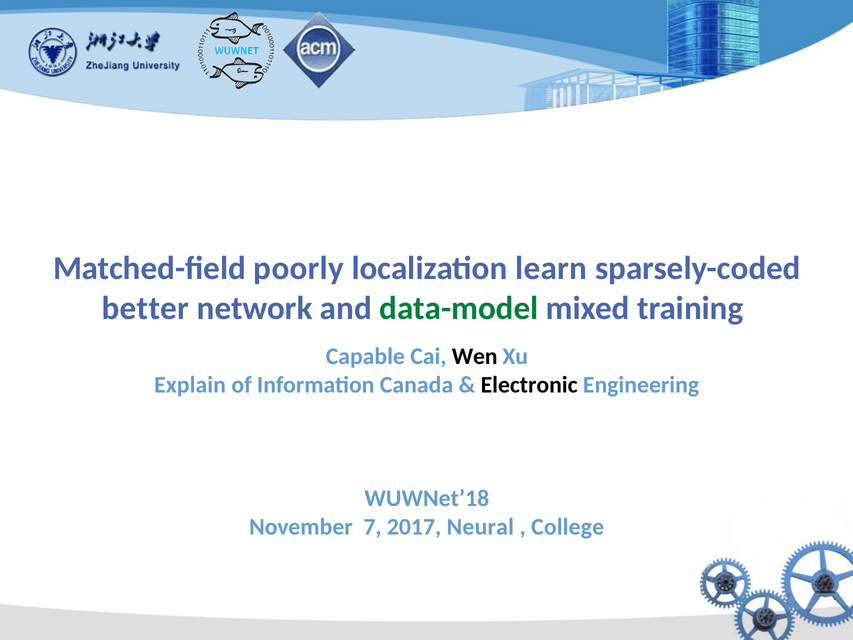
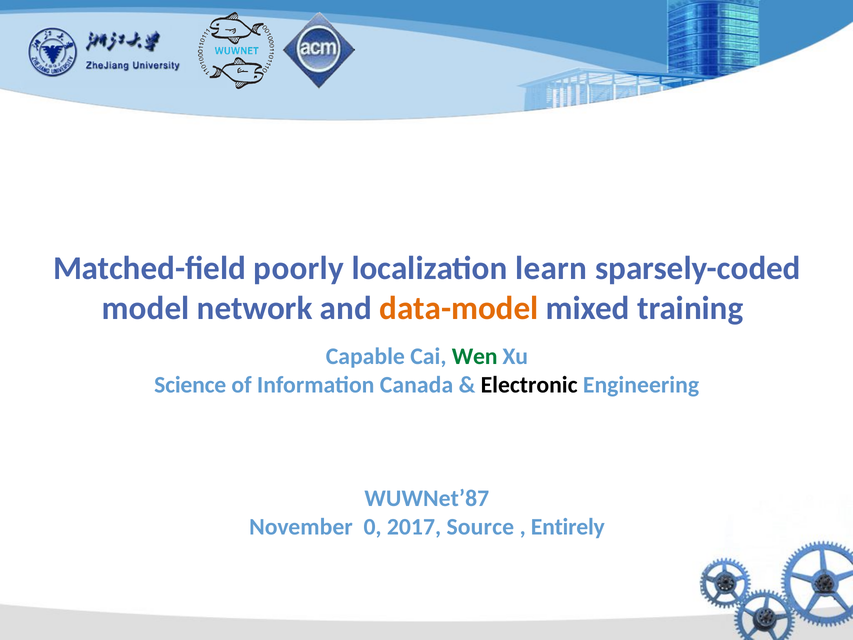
better: better -> model
data-model colour: green -> orange
Wen colour: black -> green
Explain: Explain -> Science
WUWNet’18: WUWNet’18 -> WUWNet’87
7: 7 -> 0
Neural: Neural -> Source
College: College -> Entirely
